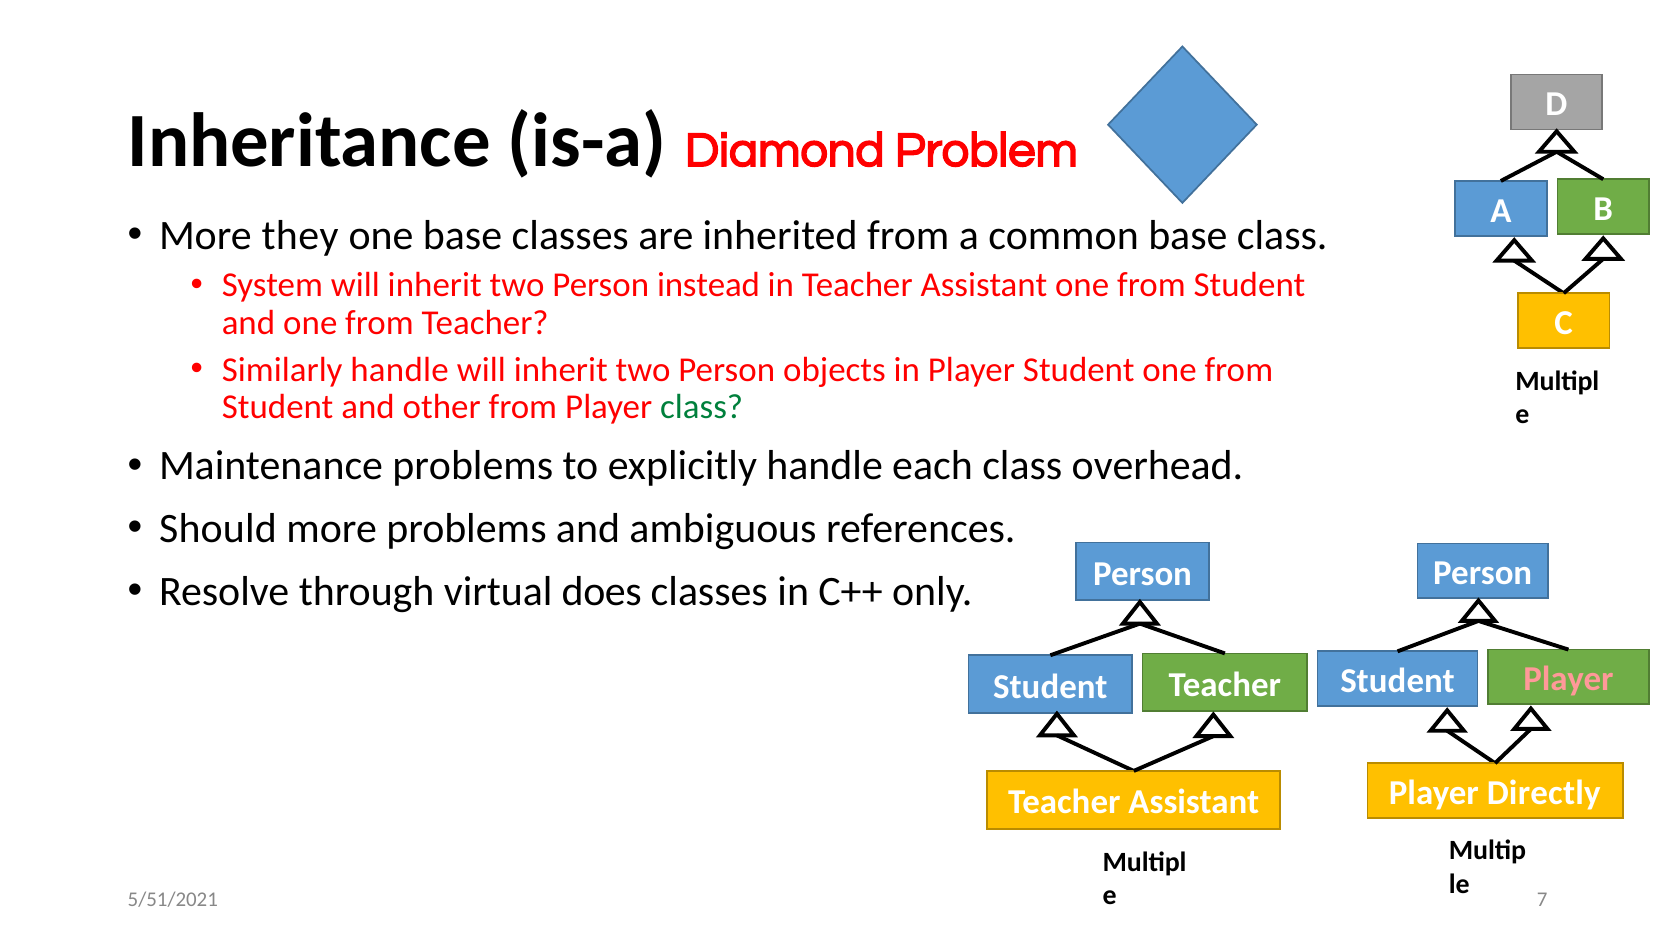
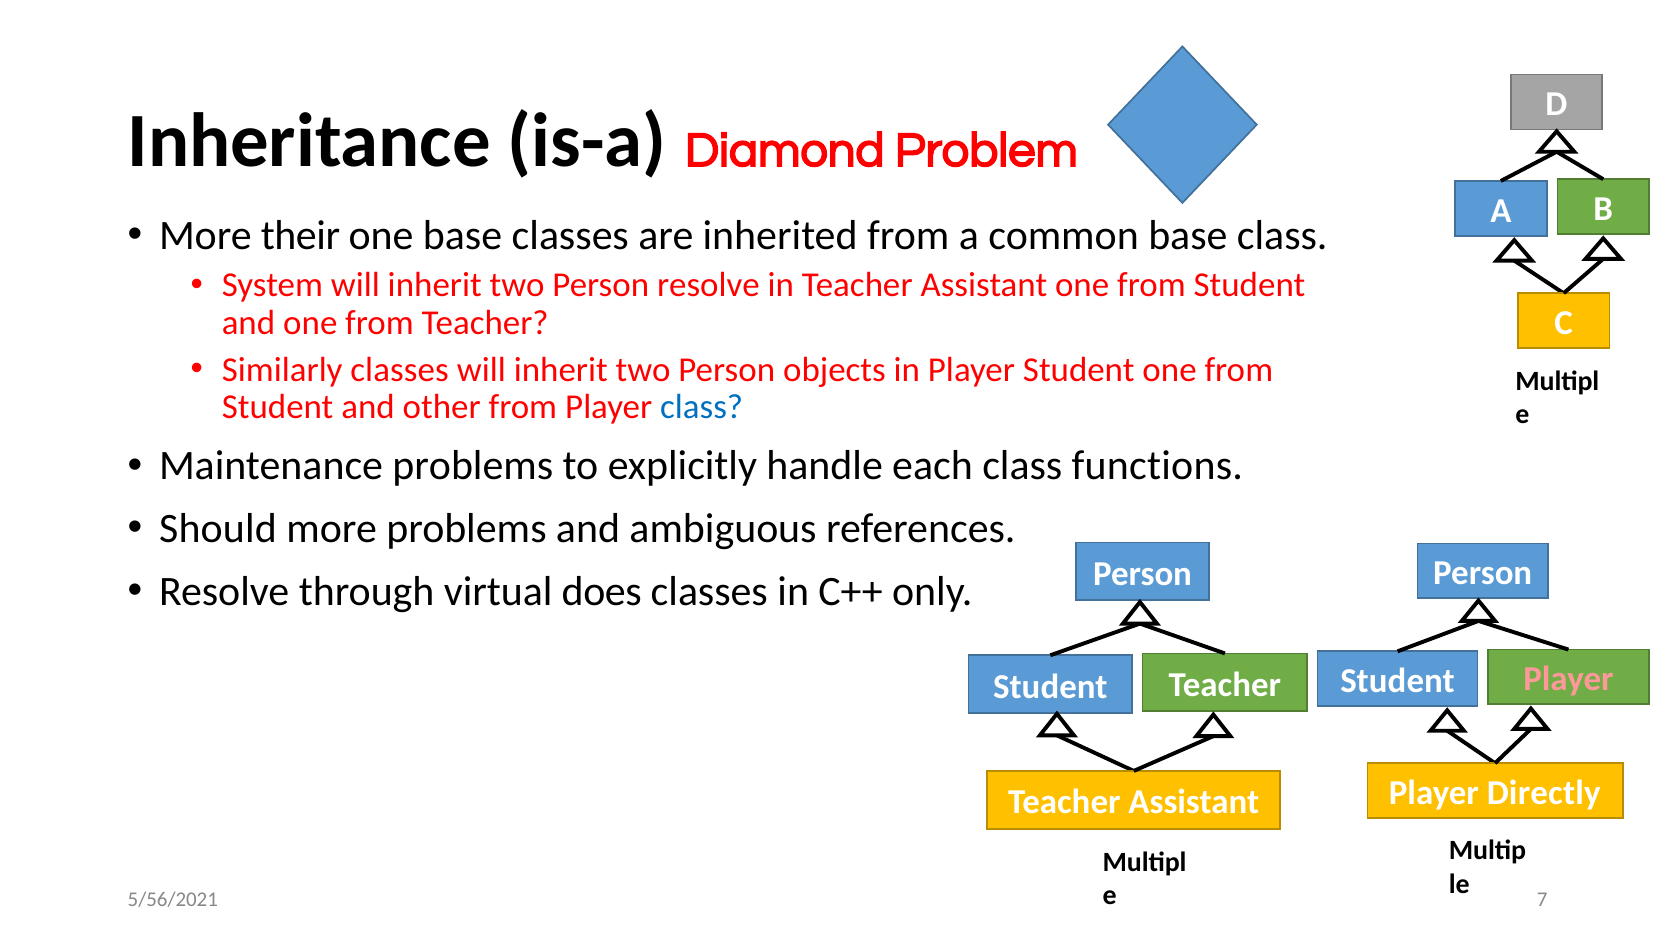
they: they -> their
Person instead: instead -> resolve
Similarly handle: handle -> classes
class at (702, 407) colour: green -> blue
overhead: overhead -> functions
5/51/2021: 5/51/2021 -> 5/56/2021
